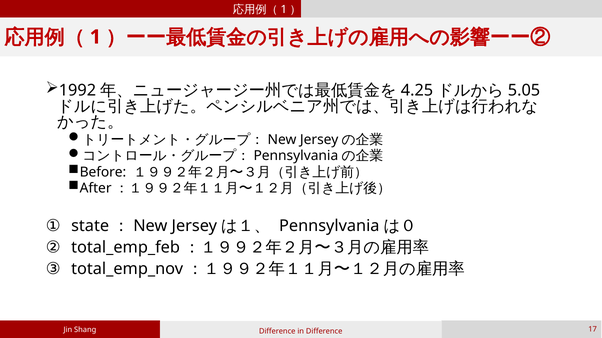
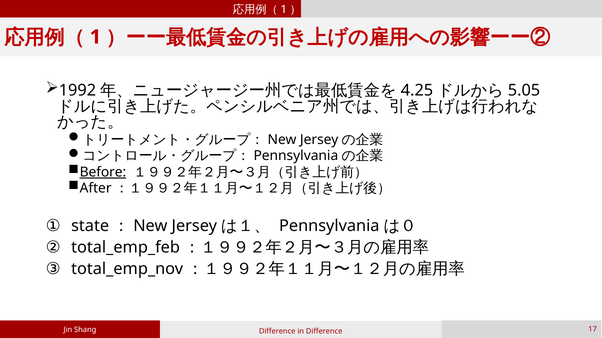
Before underline: none -> present
